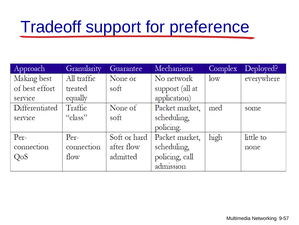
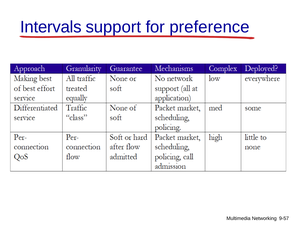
Tradeoff: Tradeoff -> Intervals
